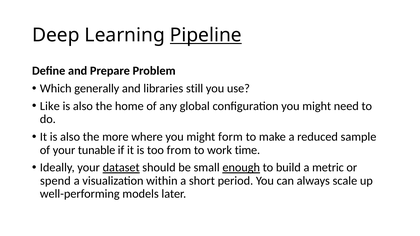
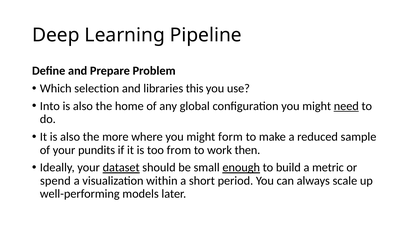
Pipeline underline: present -> none
generally: generally -> selection
still: still -> this
Like: Like -> Into
need underline: none -> present
tunable: tunable -> pundits
time: time -> then
